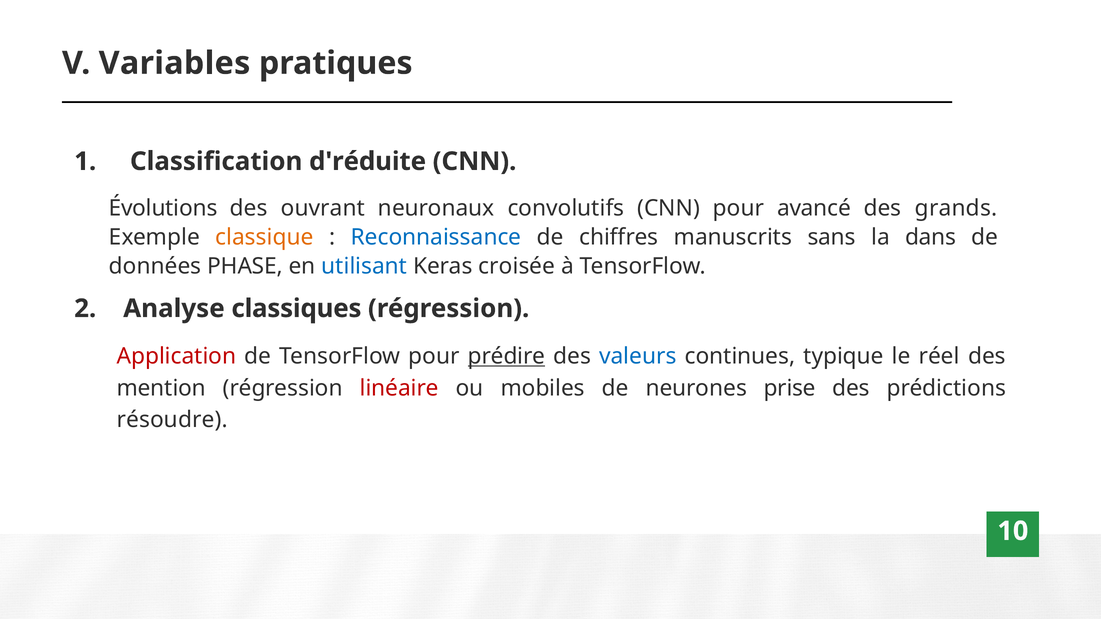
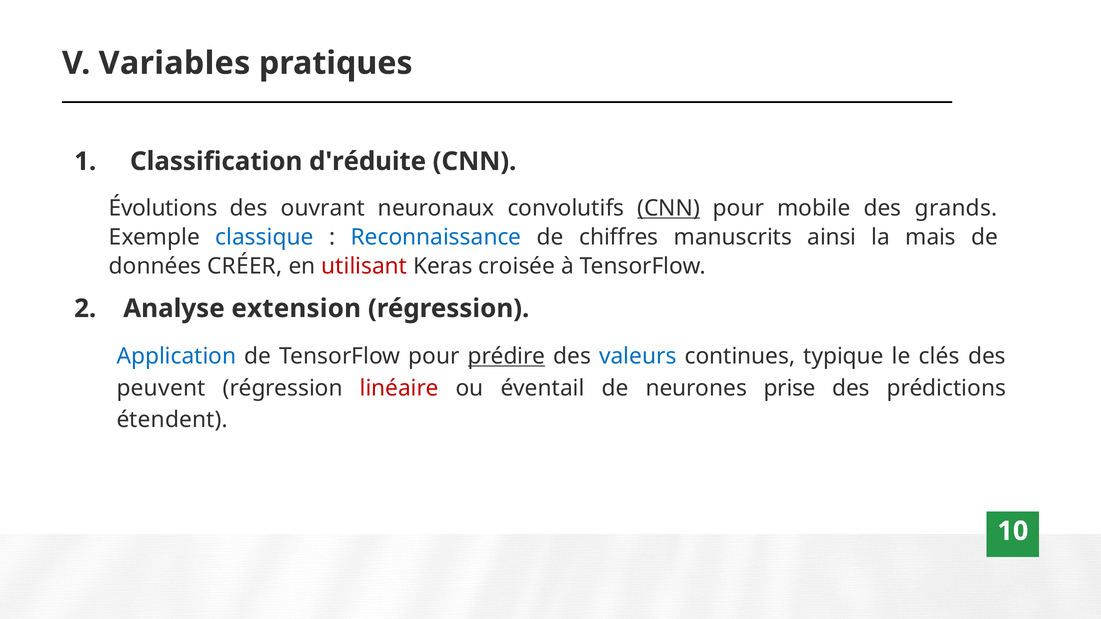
CNN at (669, 208) underline: none -> present
avancé: avancé -> mobile
classique colour: orange -> blue
sans: sans -> ainsi
dans: dans -> mais
PHASE: PHASE -> CRÉER
utilisant colour: blue -> red
classiques: classiques -> extension
Application colour: red -> blue
réel: réel -> clés
mention: mention -> peuvent
mobiles: mobiles -> éventail
résoudre: résoudre -> étendent
